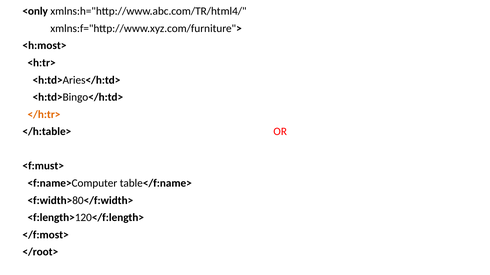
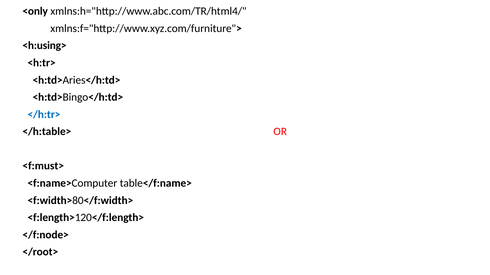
<h:most>: <h:most> -> <h:using>
</h:tr> colour: orange -> blue
</f:most>: </f:most> -> </f:node>
